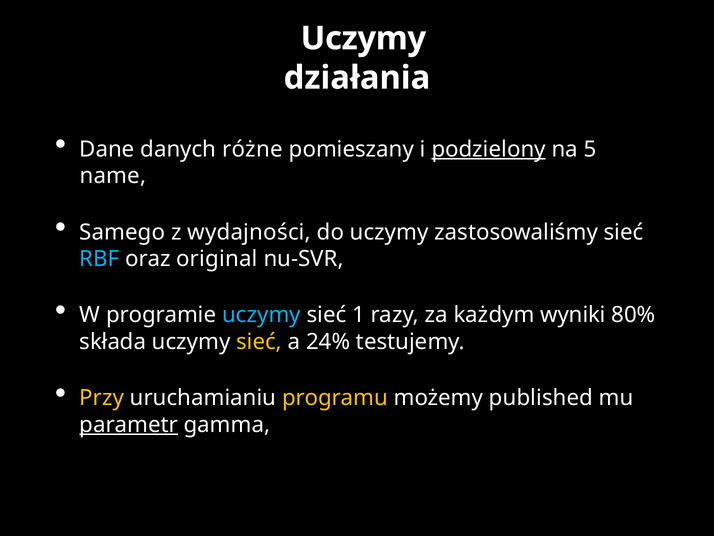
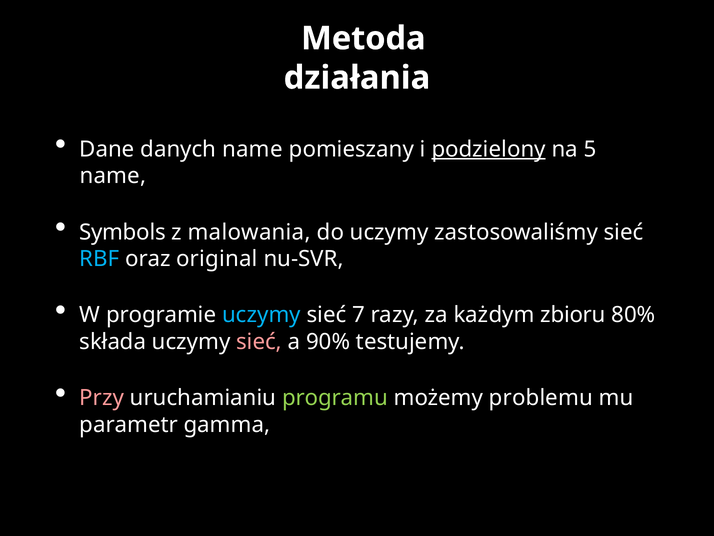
Uczymy at (363, 38): Uczymy -> Metoda
danych różne: różne -> name
Samego: Samego -> Symbols
wydajności: wydajności -> malowania
1: 1 -> 7
wyniki: wyniki -> zbioru
sieć at (259, 342) colour: yellow -> pink
24%: 24% -> 90%
Przy colour: yellow -> pink
programu colour: yellow -> light green
published: published -> problemu
parametr underline: present -> none
